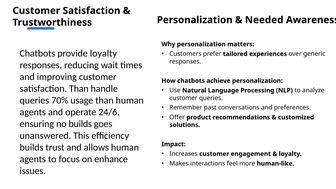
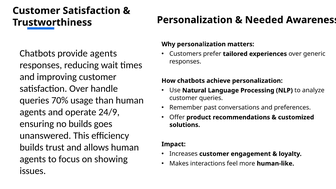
provide loyalty: loyalty -> agents
satisfaction Than: Than -> Over
24/6: 24/6 -> 24/9
enhance: enhance -> showing
